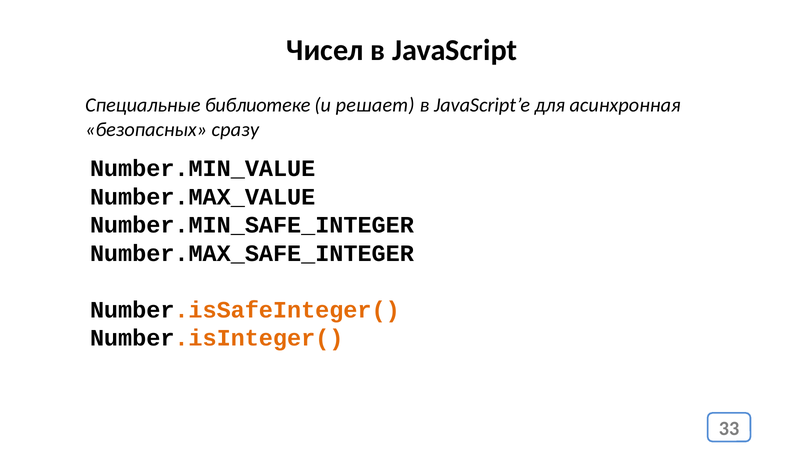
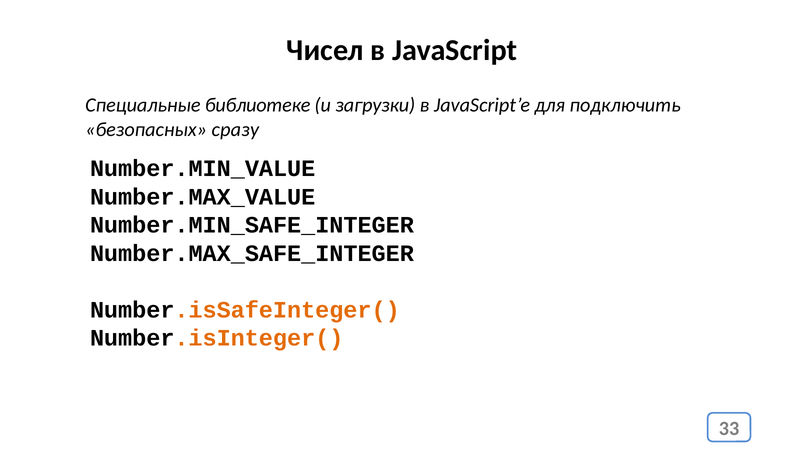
решает: решает -> загрузки
асинхронная: асинхронная -> подключить
